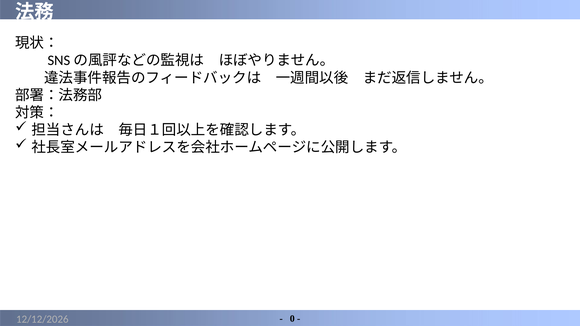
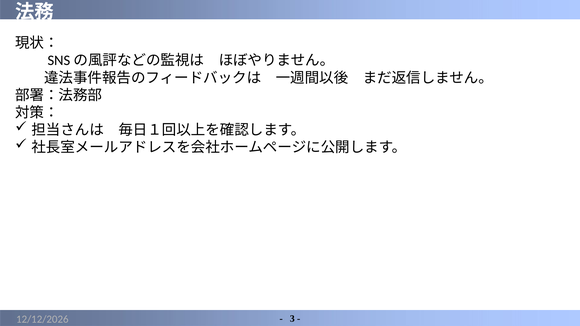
0: 0 -> 3
